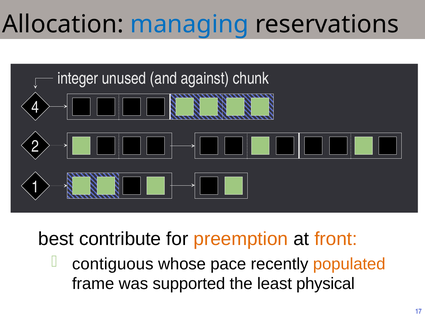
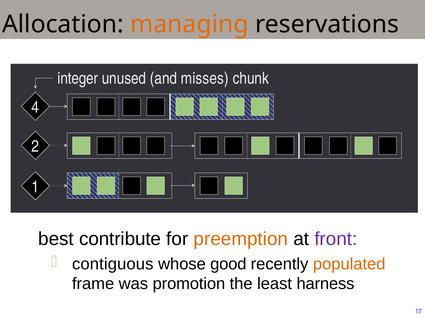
managing colour: blue -> orange
against: against -> misses
front colour: orange -> purple
pace: pace -> good
supported: supported -> promotion
physical: physical -> harness
